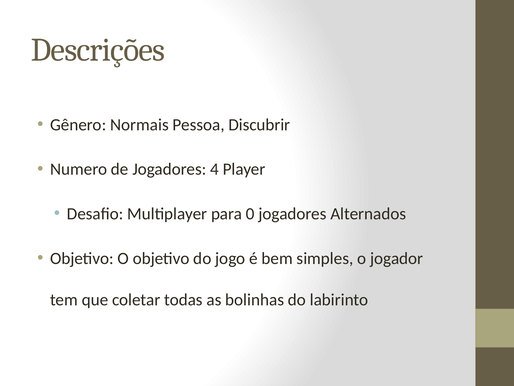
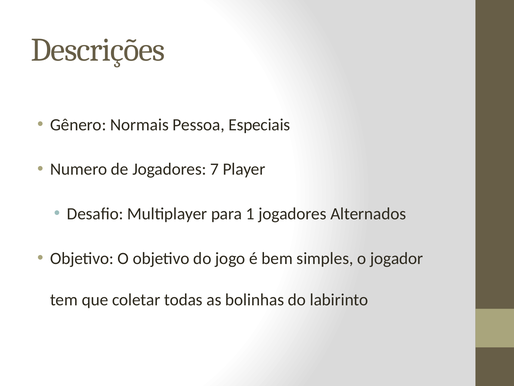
Discubrir: Discubrir -> Especiais
4: 4 -> 7
0: 0 -> 1
